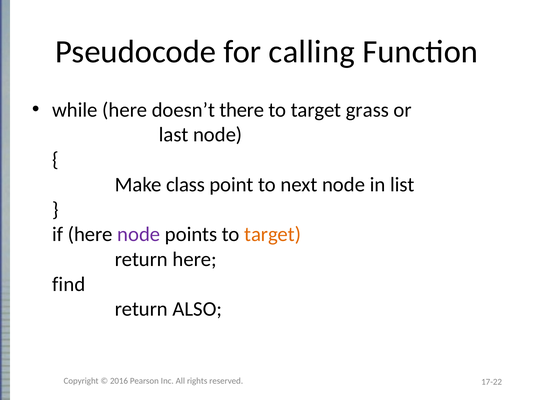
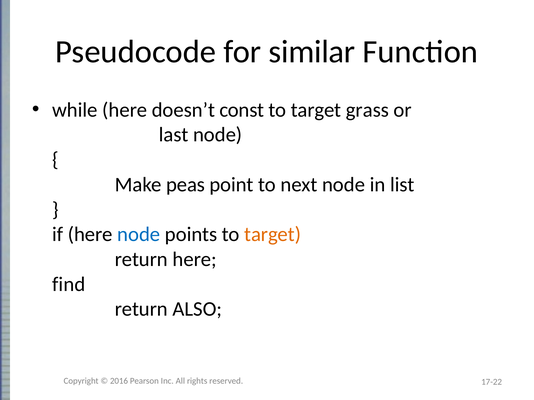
calling: calling -> similar
there: there -> const
class: class -> peas
node at (139, 235) colour: purple -> blue
